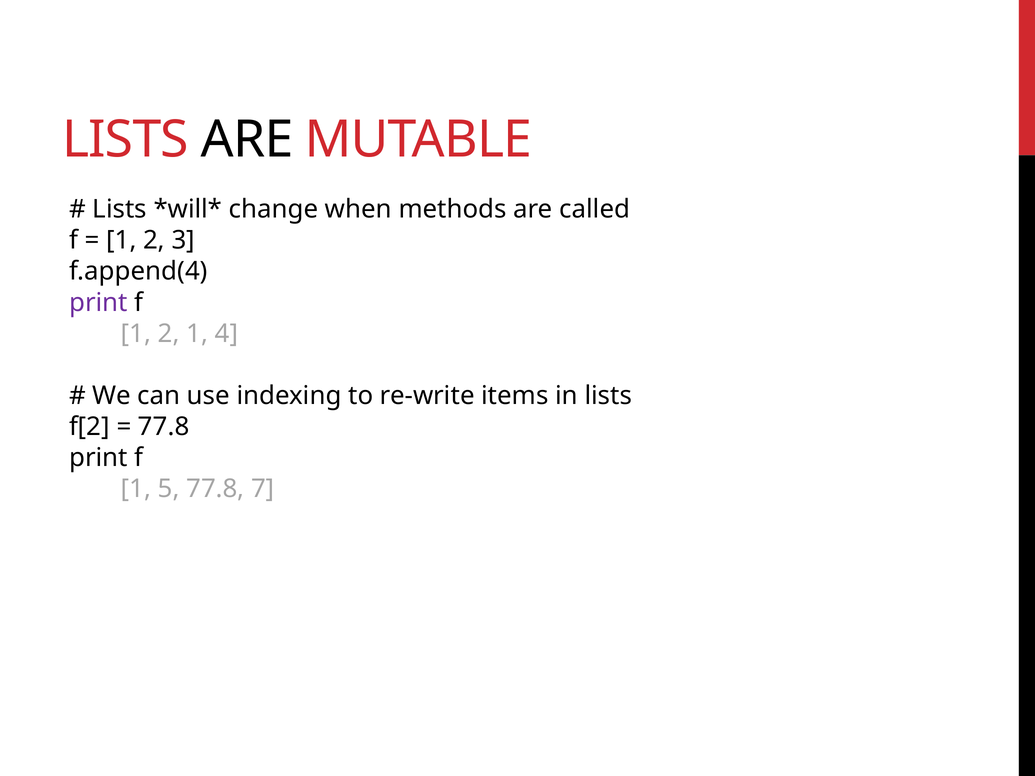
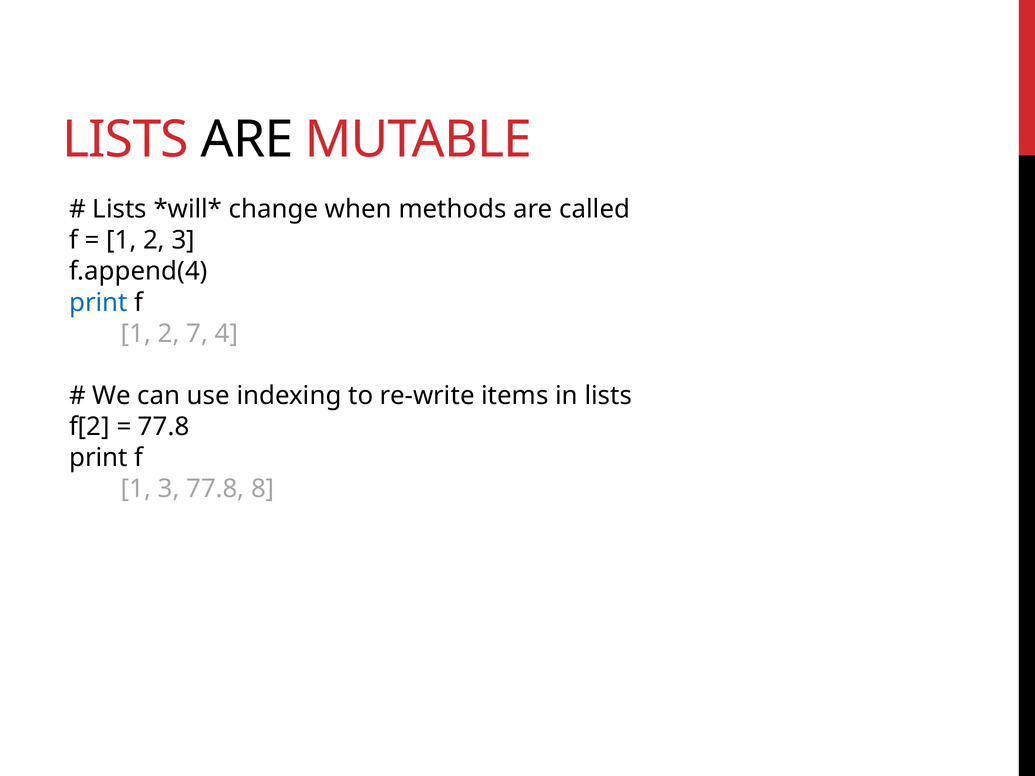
print at (98, 303) colour: purple -> blue
2 1: 1 -> 7
1 5: 5 -> 3
7: 7 -> 8
